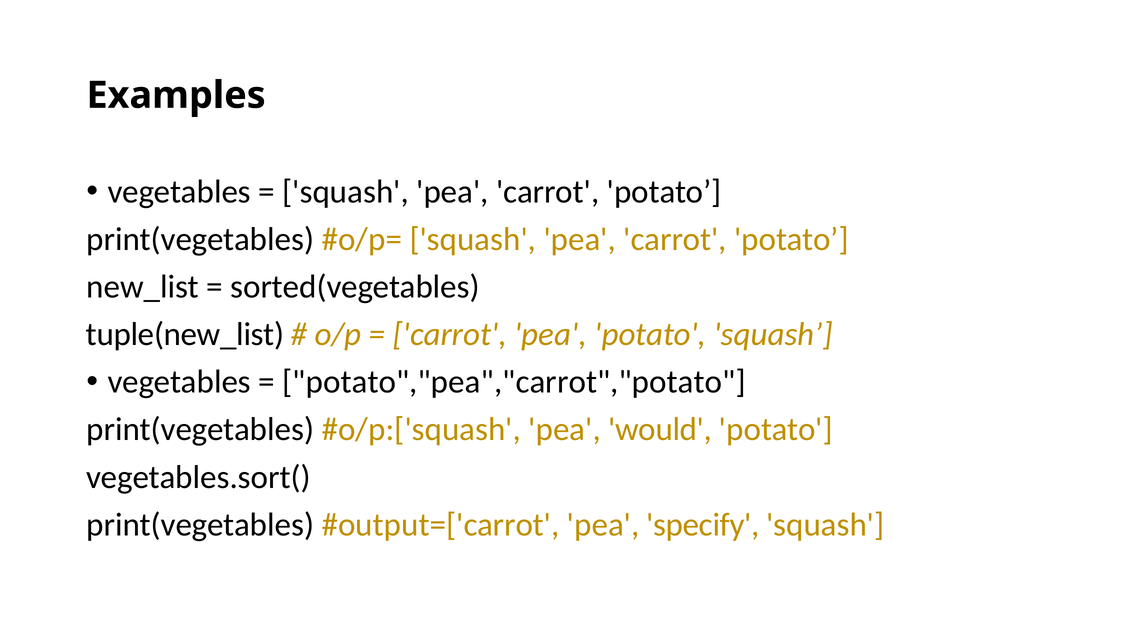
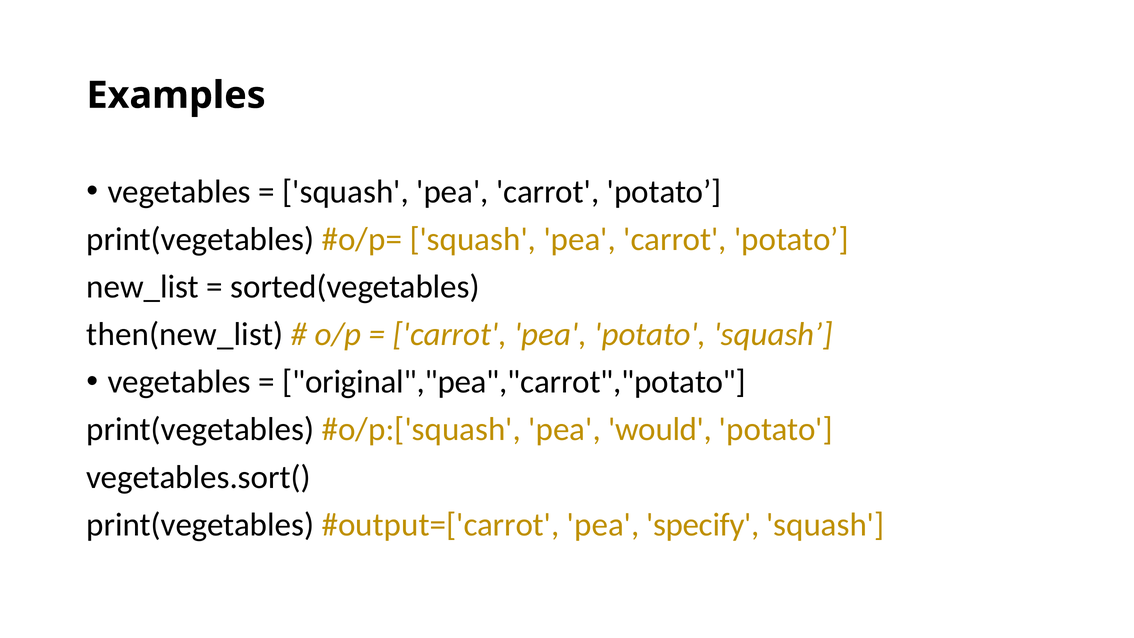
tuple(new_list: tuple(new_list -> then(new_list
potato","pea","carrot","potato: potato","pea","carrot","potato -> original","pea","carrot","potato
